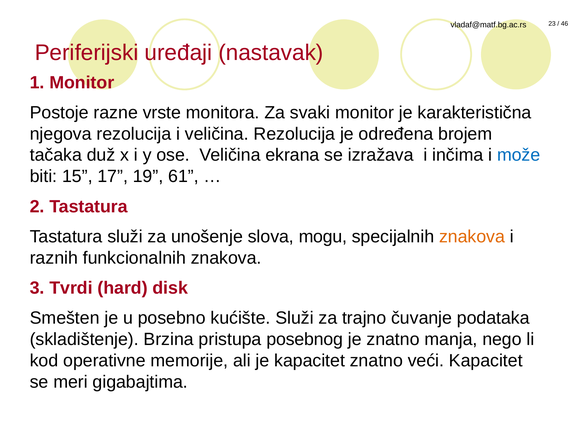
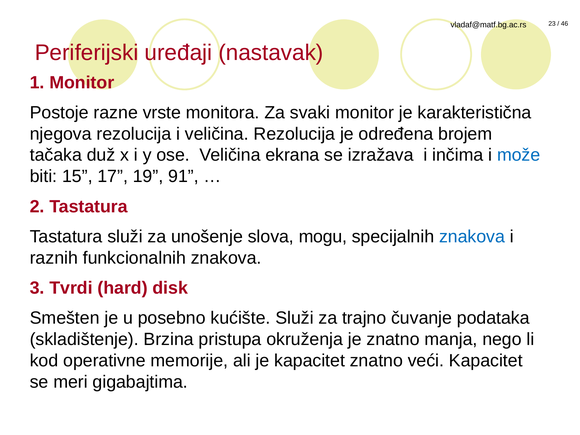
61: 61 -> 91
znakova at (472, 237) colour: orange -> blue
posebnog: posebnog -> okruženja
